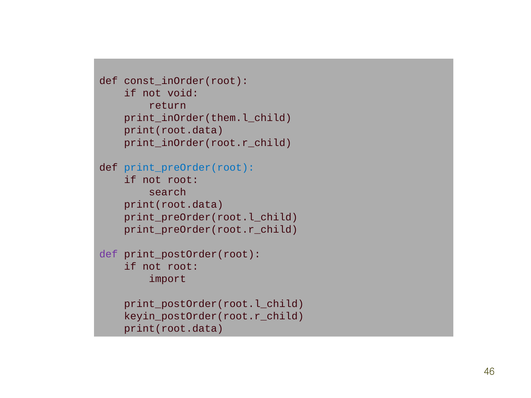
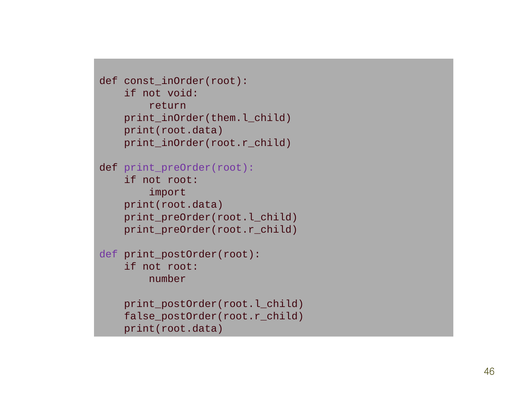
print_preOrder(root colour: blue -> purple
search: search -> import
import: import -> number
keyin_postOrder(root.r_child: keyin_postOrder(root.r_child -> false_postOrder(root.r_child
